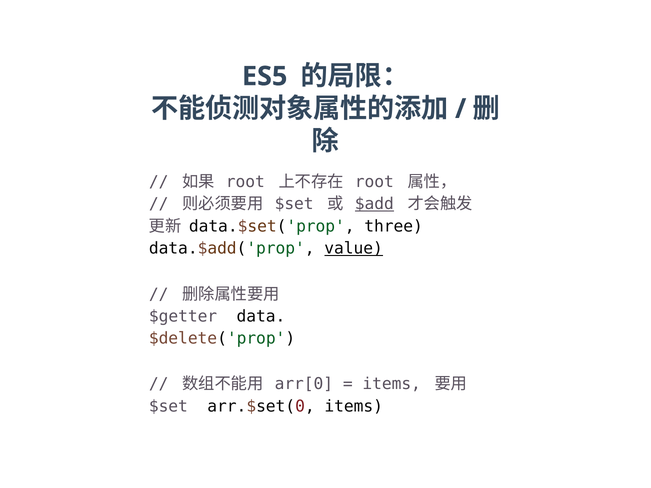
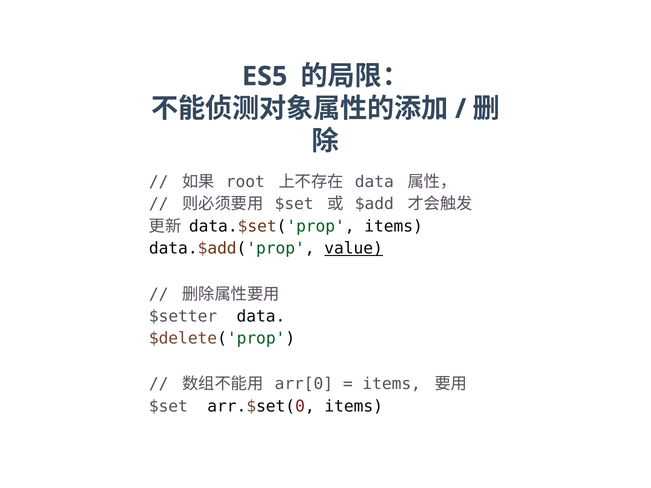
root at (374, 182): root -> data
$add underline: present -> none
data.$set('prop three: three -> items
$getter: $getter -> $setter
